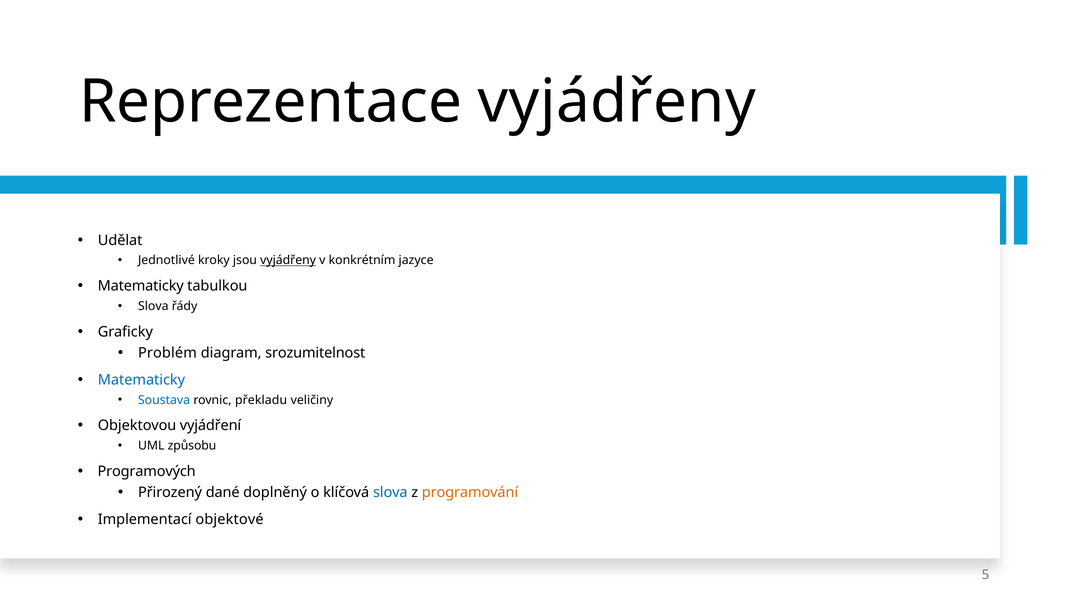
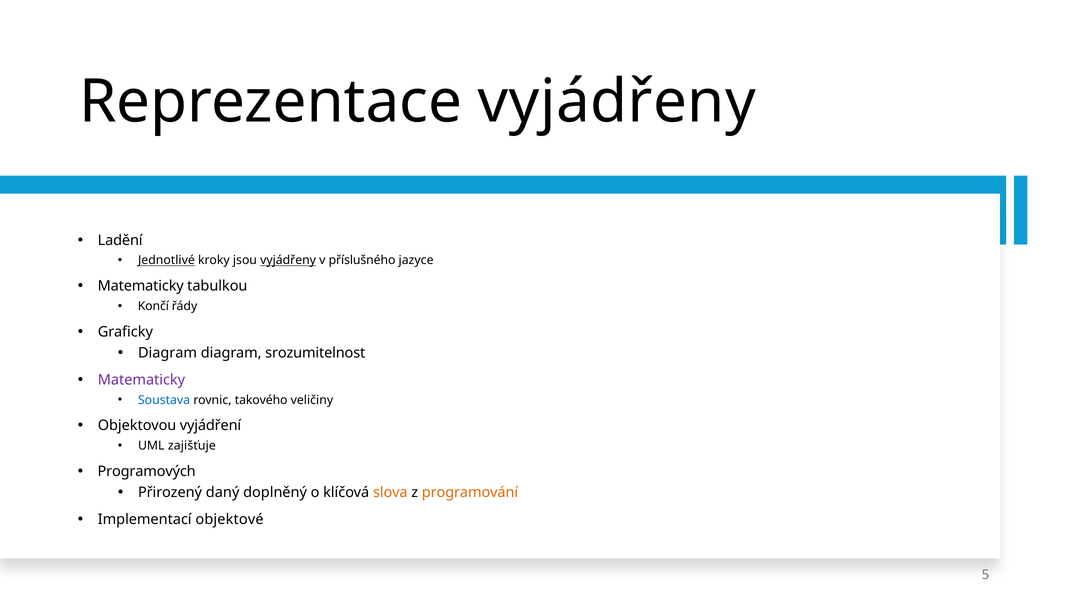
Udělat: Udělat -> Ladění
Jednotlivé underline: none -> present
konkrétním: konkrétním -> příslušného
Slova at (153, 306): Slova -> Končí
Problém at (167, 353): Problém -> Diagram
Matematicky at (141, 380) colour: blue -> purple
překladu: překladu -> takového
způsobu: způsobu -> zajišťuje
dané: dané -> daný
slova at (390, 492) colour: blue -> orange
